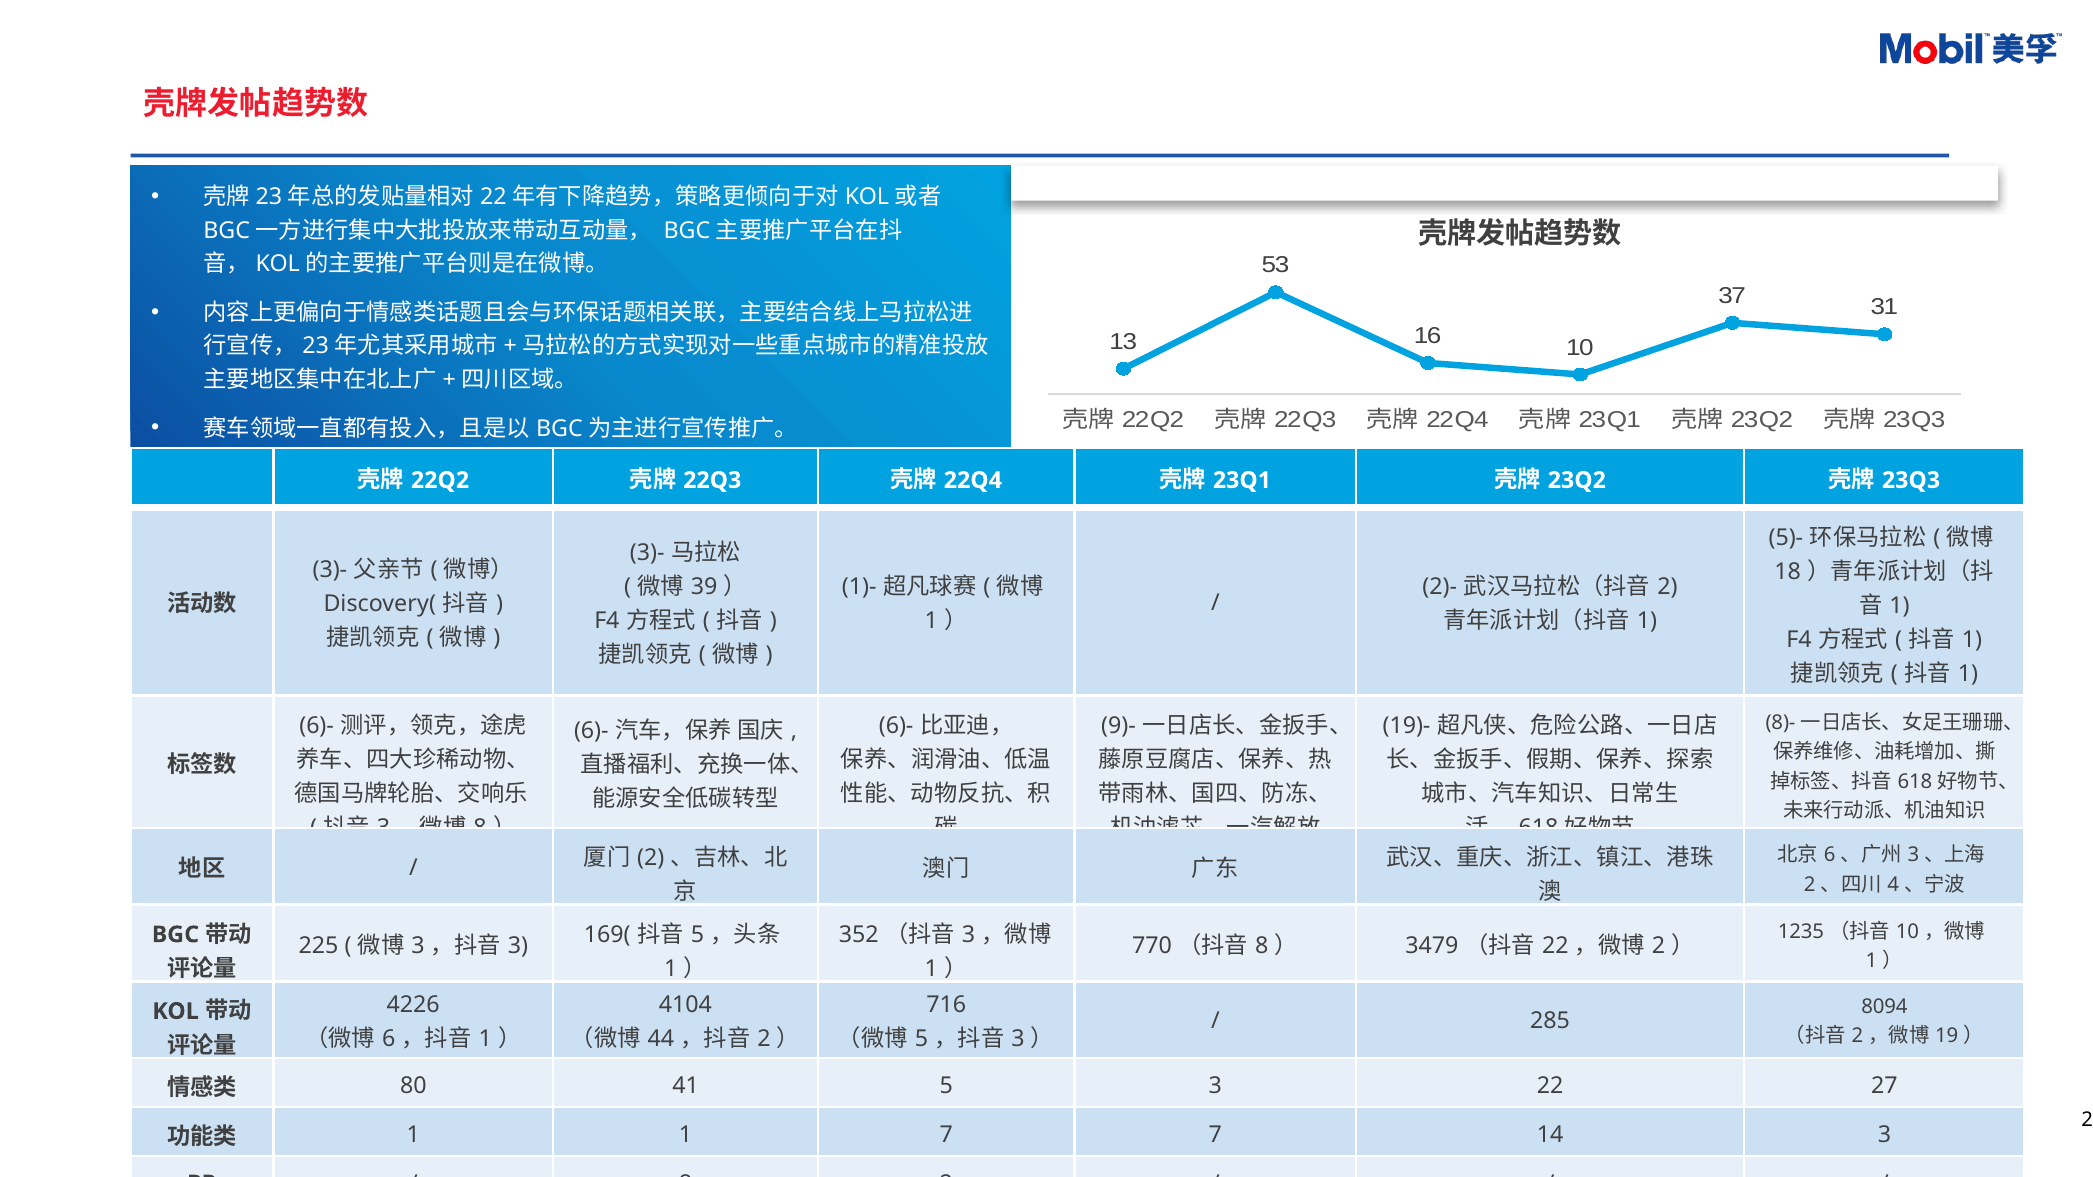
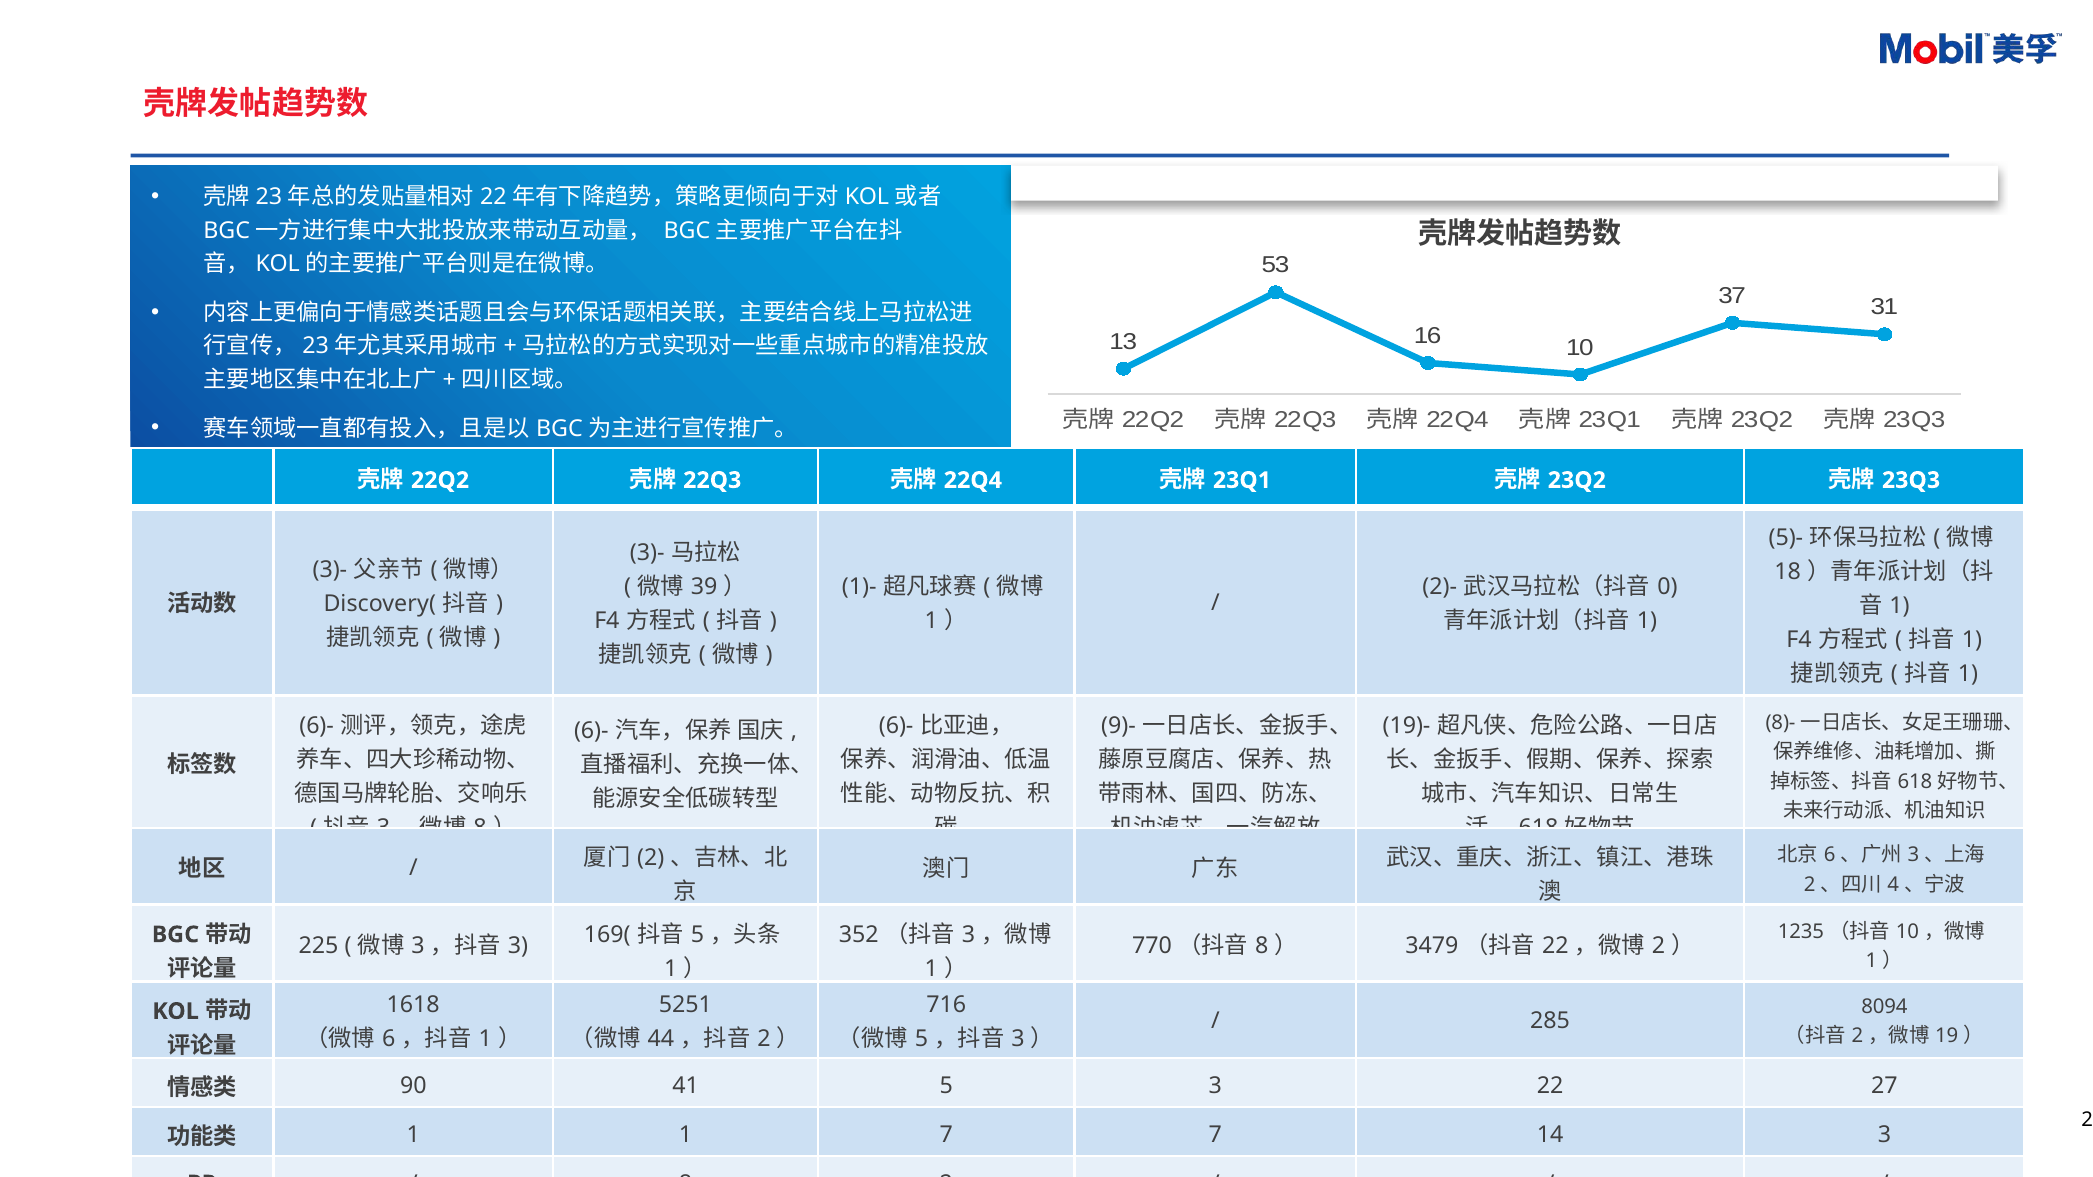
2 at (1668, 587): 2 -> 0
4226: 4226 -> 1618
4104: 4104 -> 5251
80: 80 -> 90
